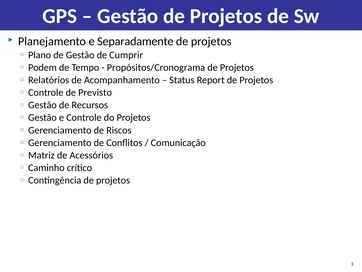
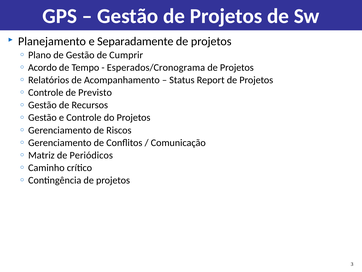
Podem: Podem -> Acordo
Propósitos/Cronograma: Propósitos/Cronograma -> Esperados/Cronograma
Acessórios: Acessórios -> Periódicos
